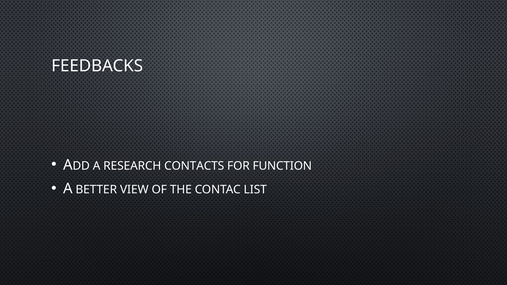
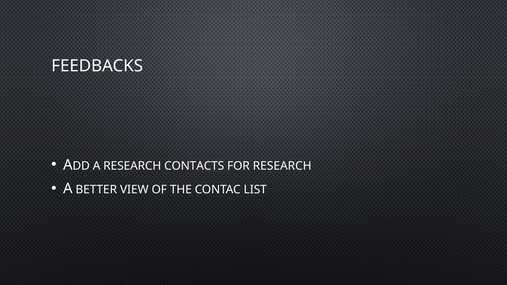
FOR FUNCTION: FUNCTION -> RESEARCH
